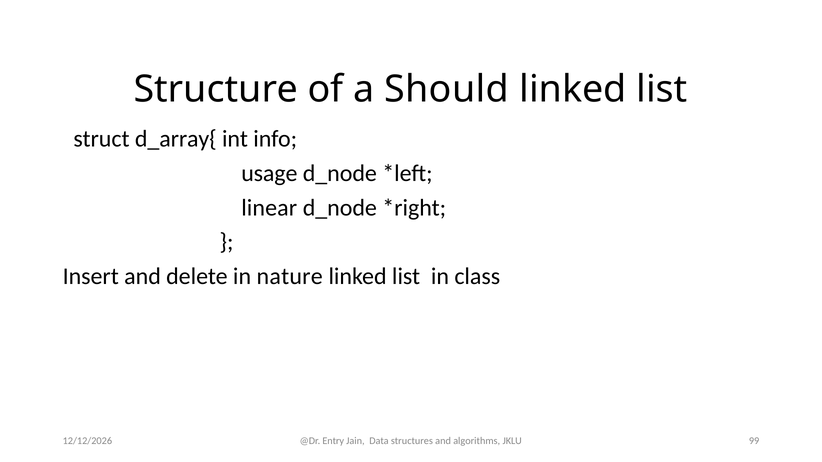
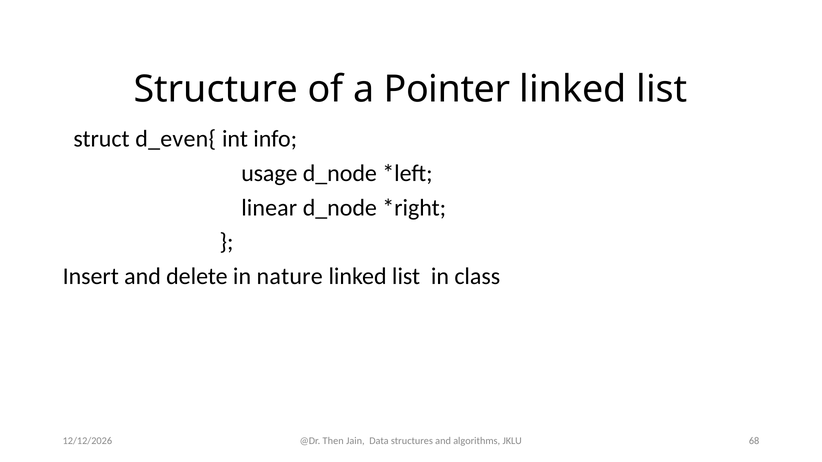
Should: Should -> Pointer
d_array{: d_array{ -> d_even{
Entry: Entry -> Then
99: 99 -> 68
